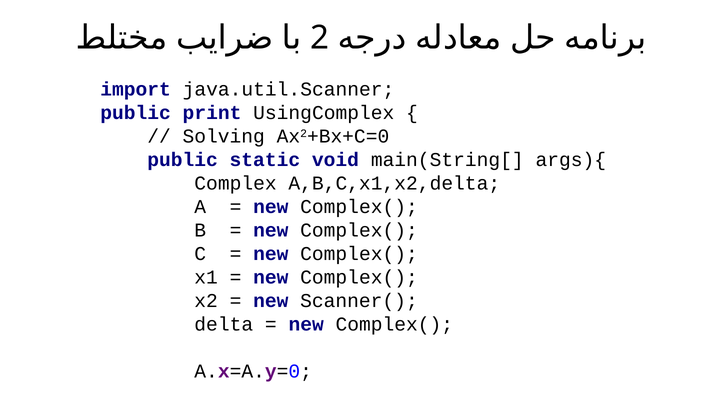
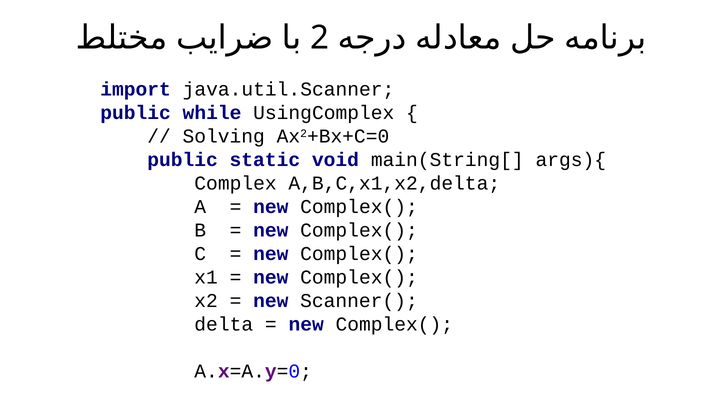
print: print -> while
